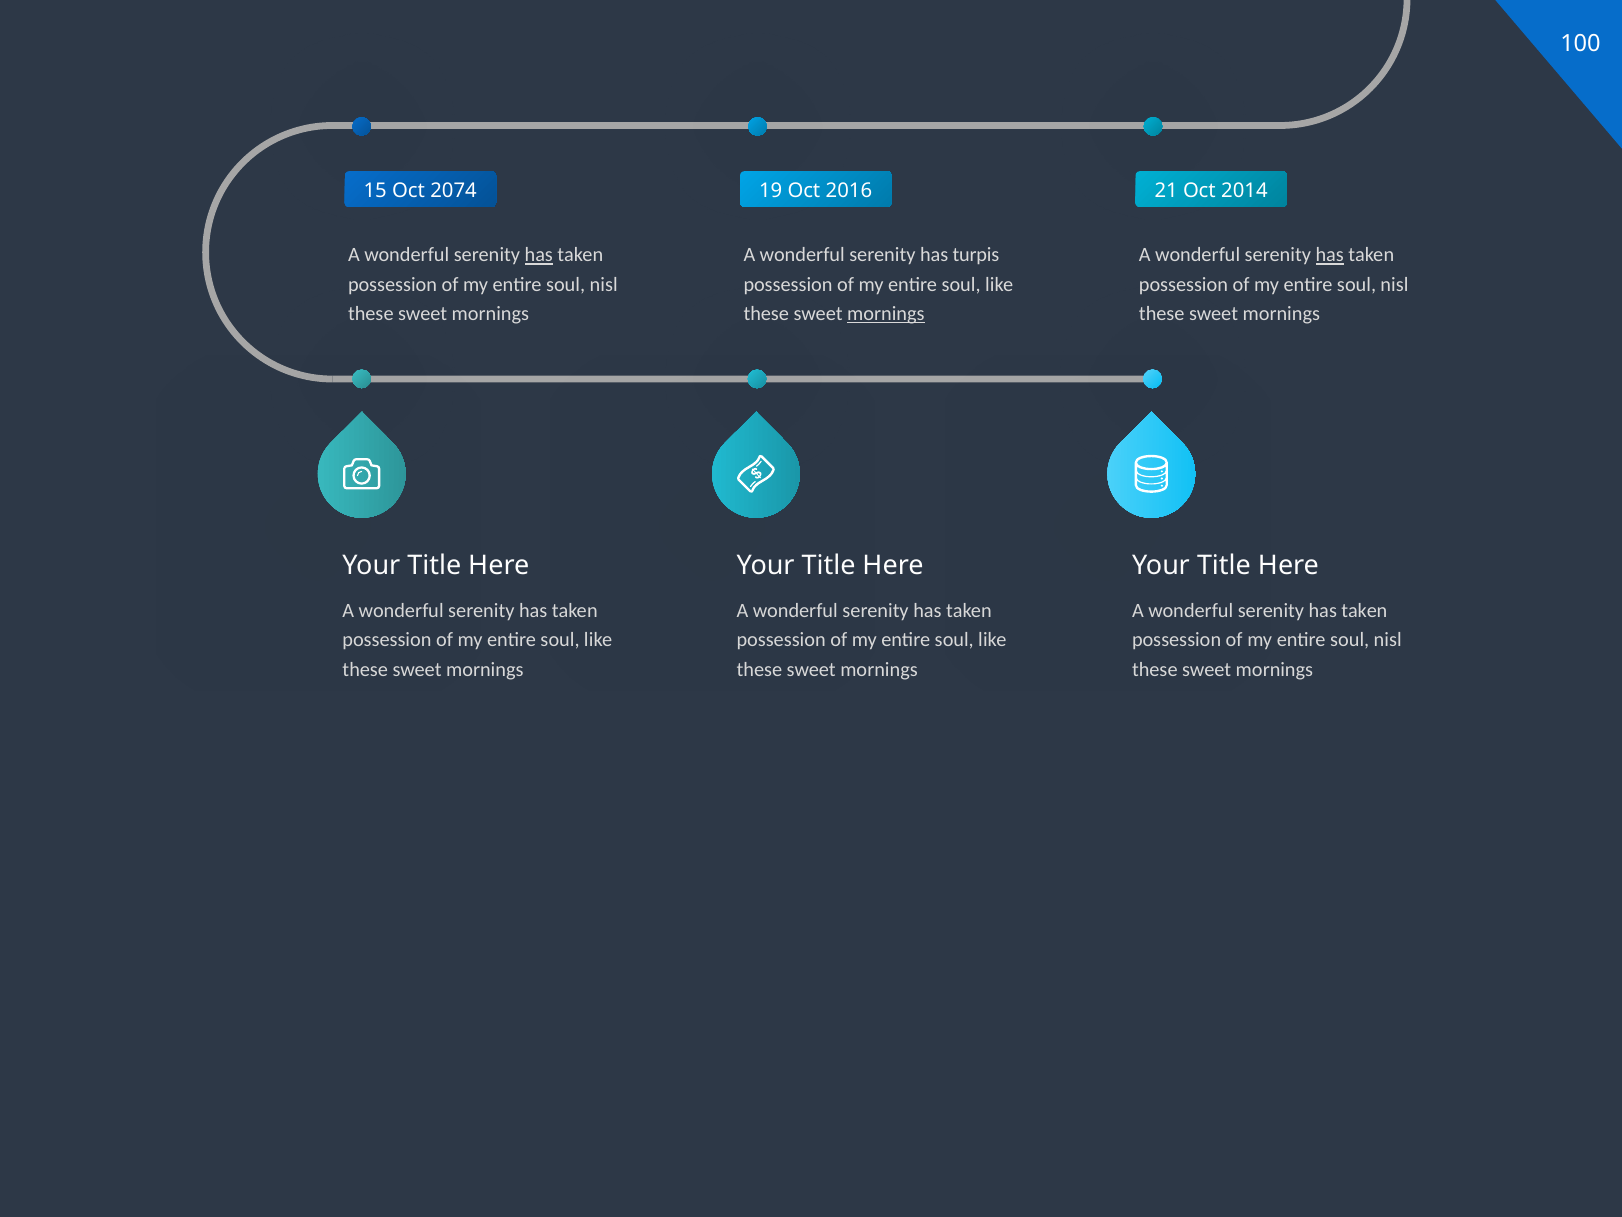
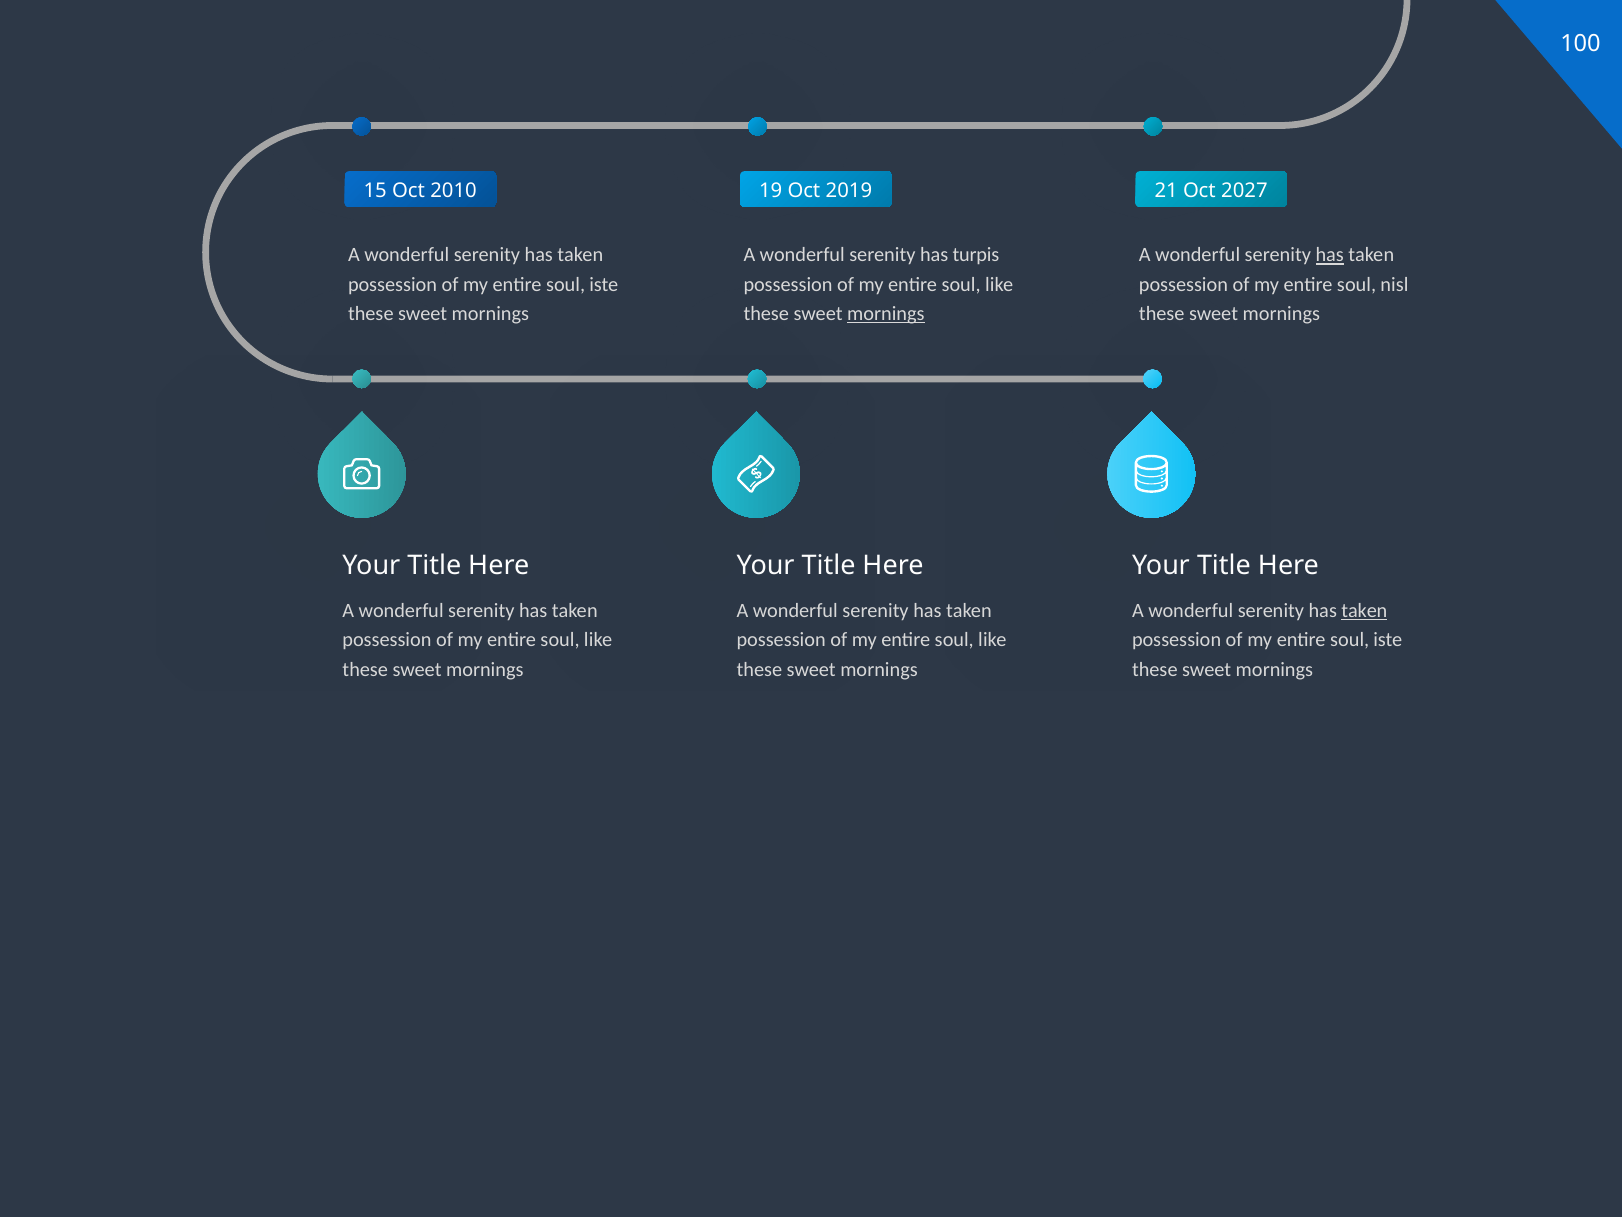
2074: 2074 -> 2010
2016: 2016 -> 2019
2014: 2014 -> 2027
has at (539, 255) underline: present -> none
nisl at (604, 284): nisl -> iste
taken at (1364, 611) underline: none -> present
nisl at (1388, 640): nisl -> iste
